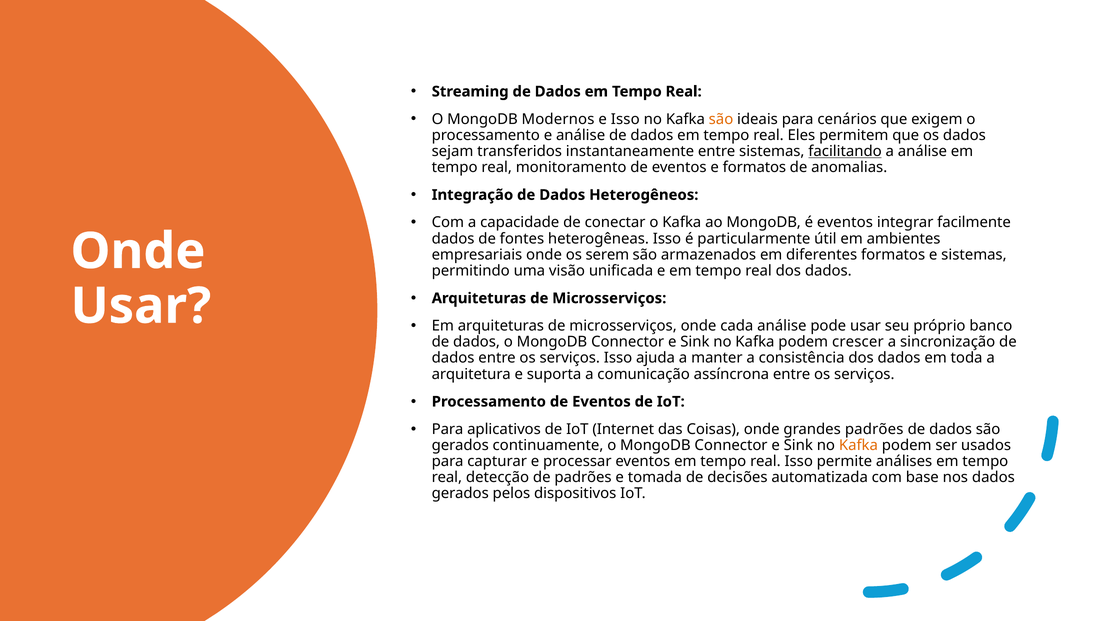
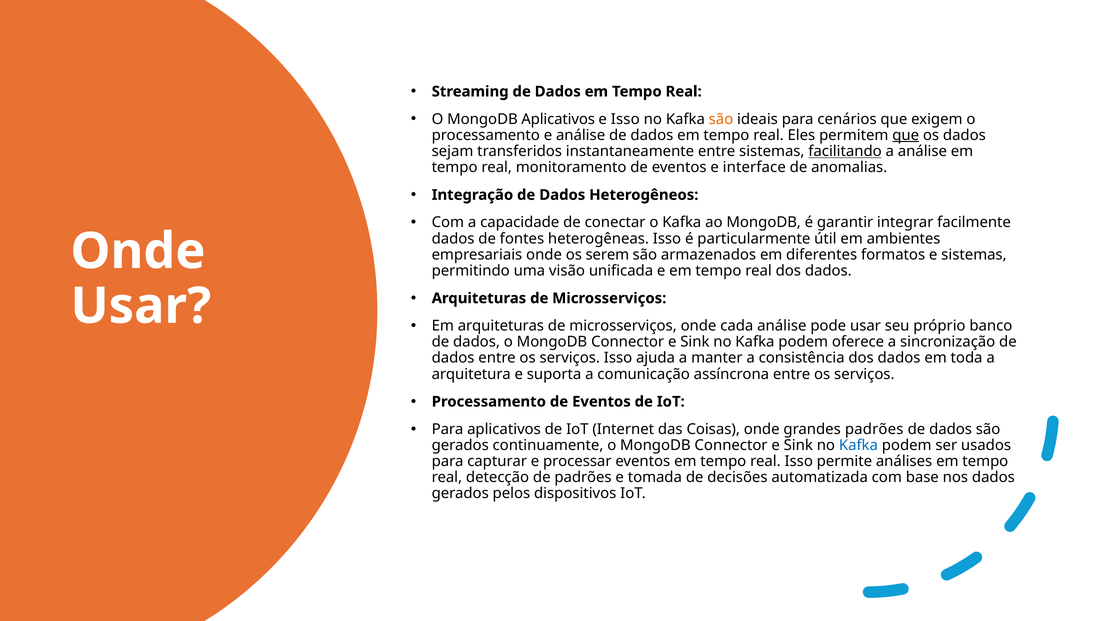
MongoDB Modernos: Modernos -> Aplicativos
que at (906, 135) underline: none -> present
e formatos: formatos -> interface
é eventos: eventos -> garantir
crescer: crescer -> oferece
Kafka at (858, 445) colour: orange -> blue
